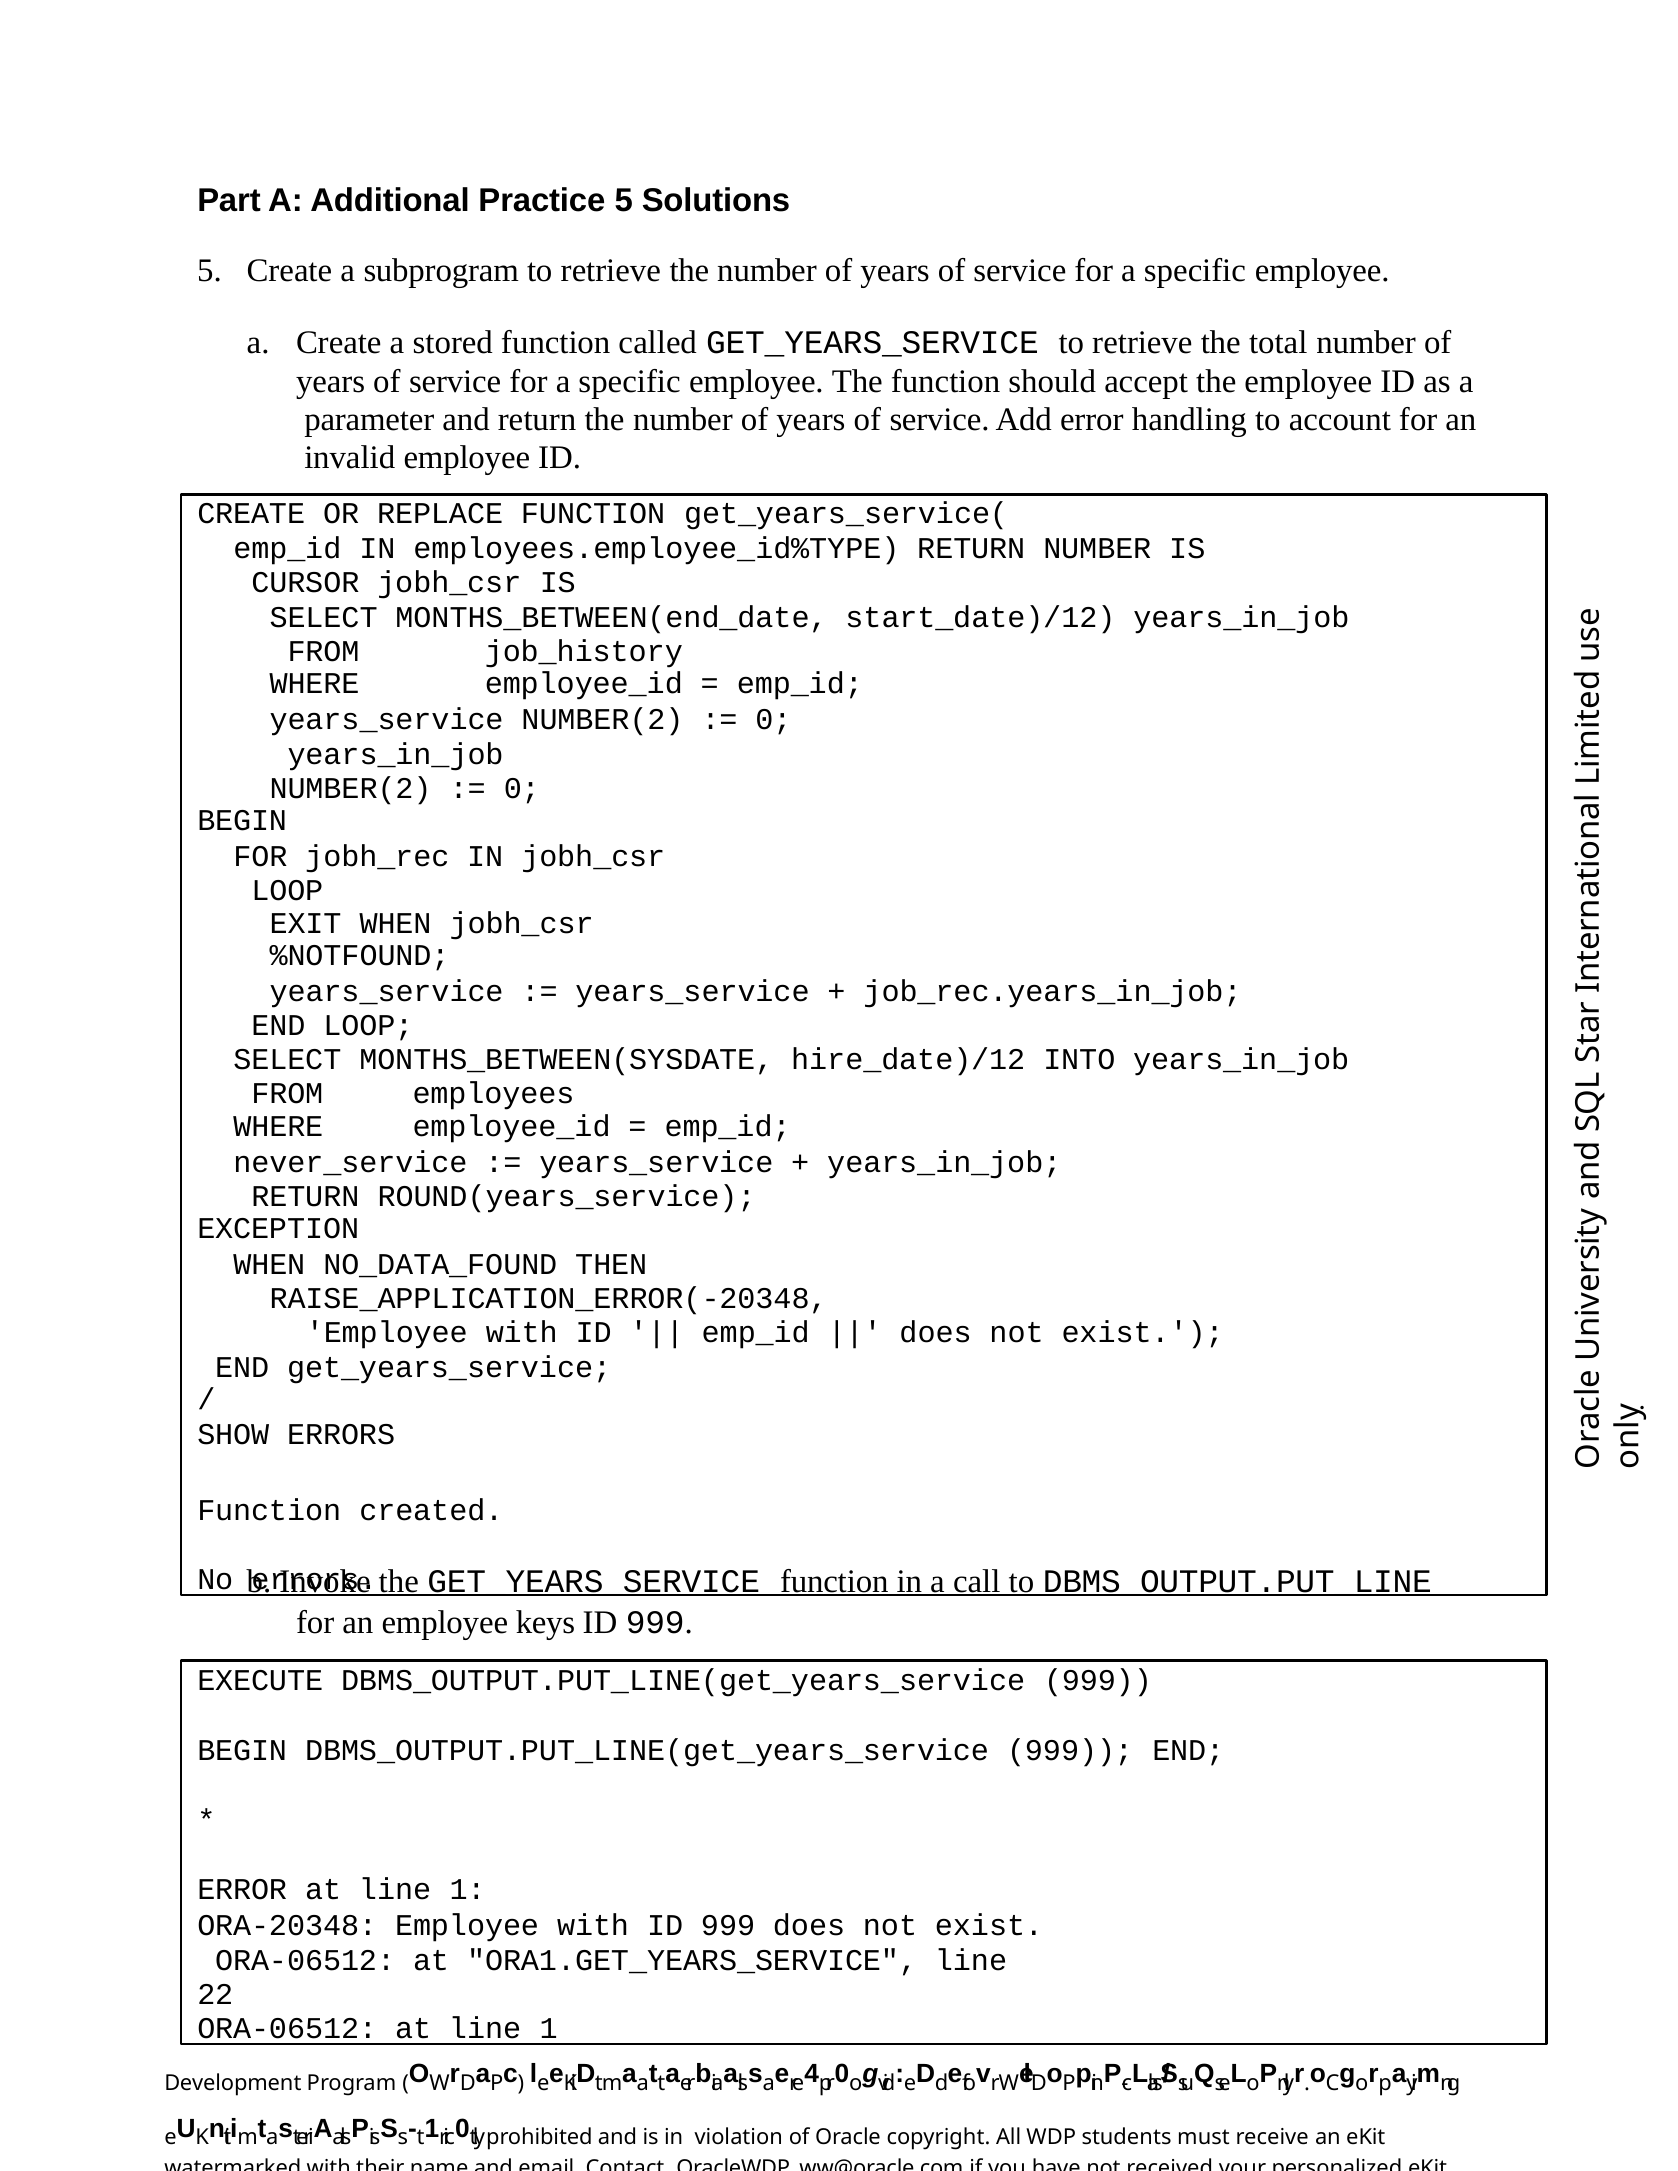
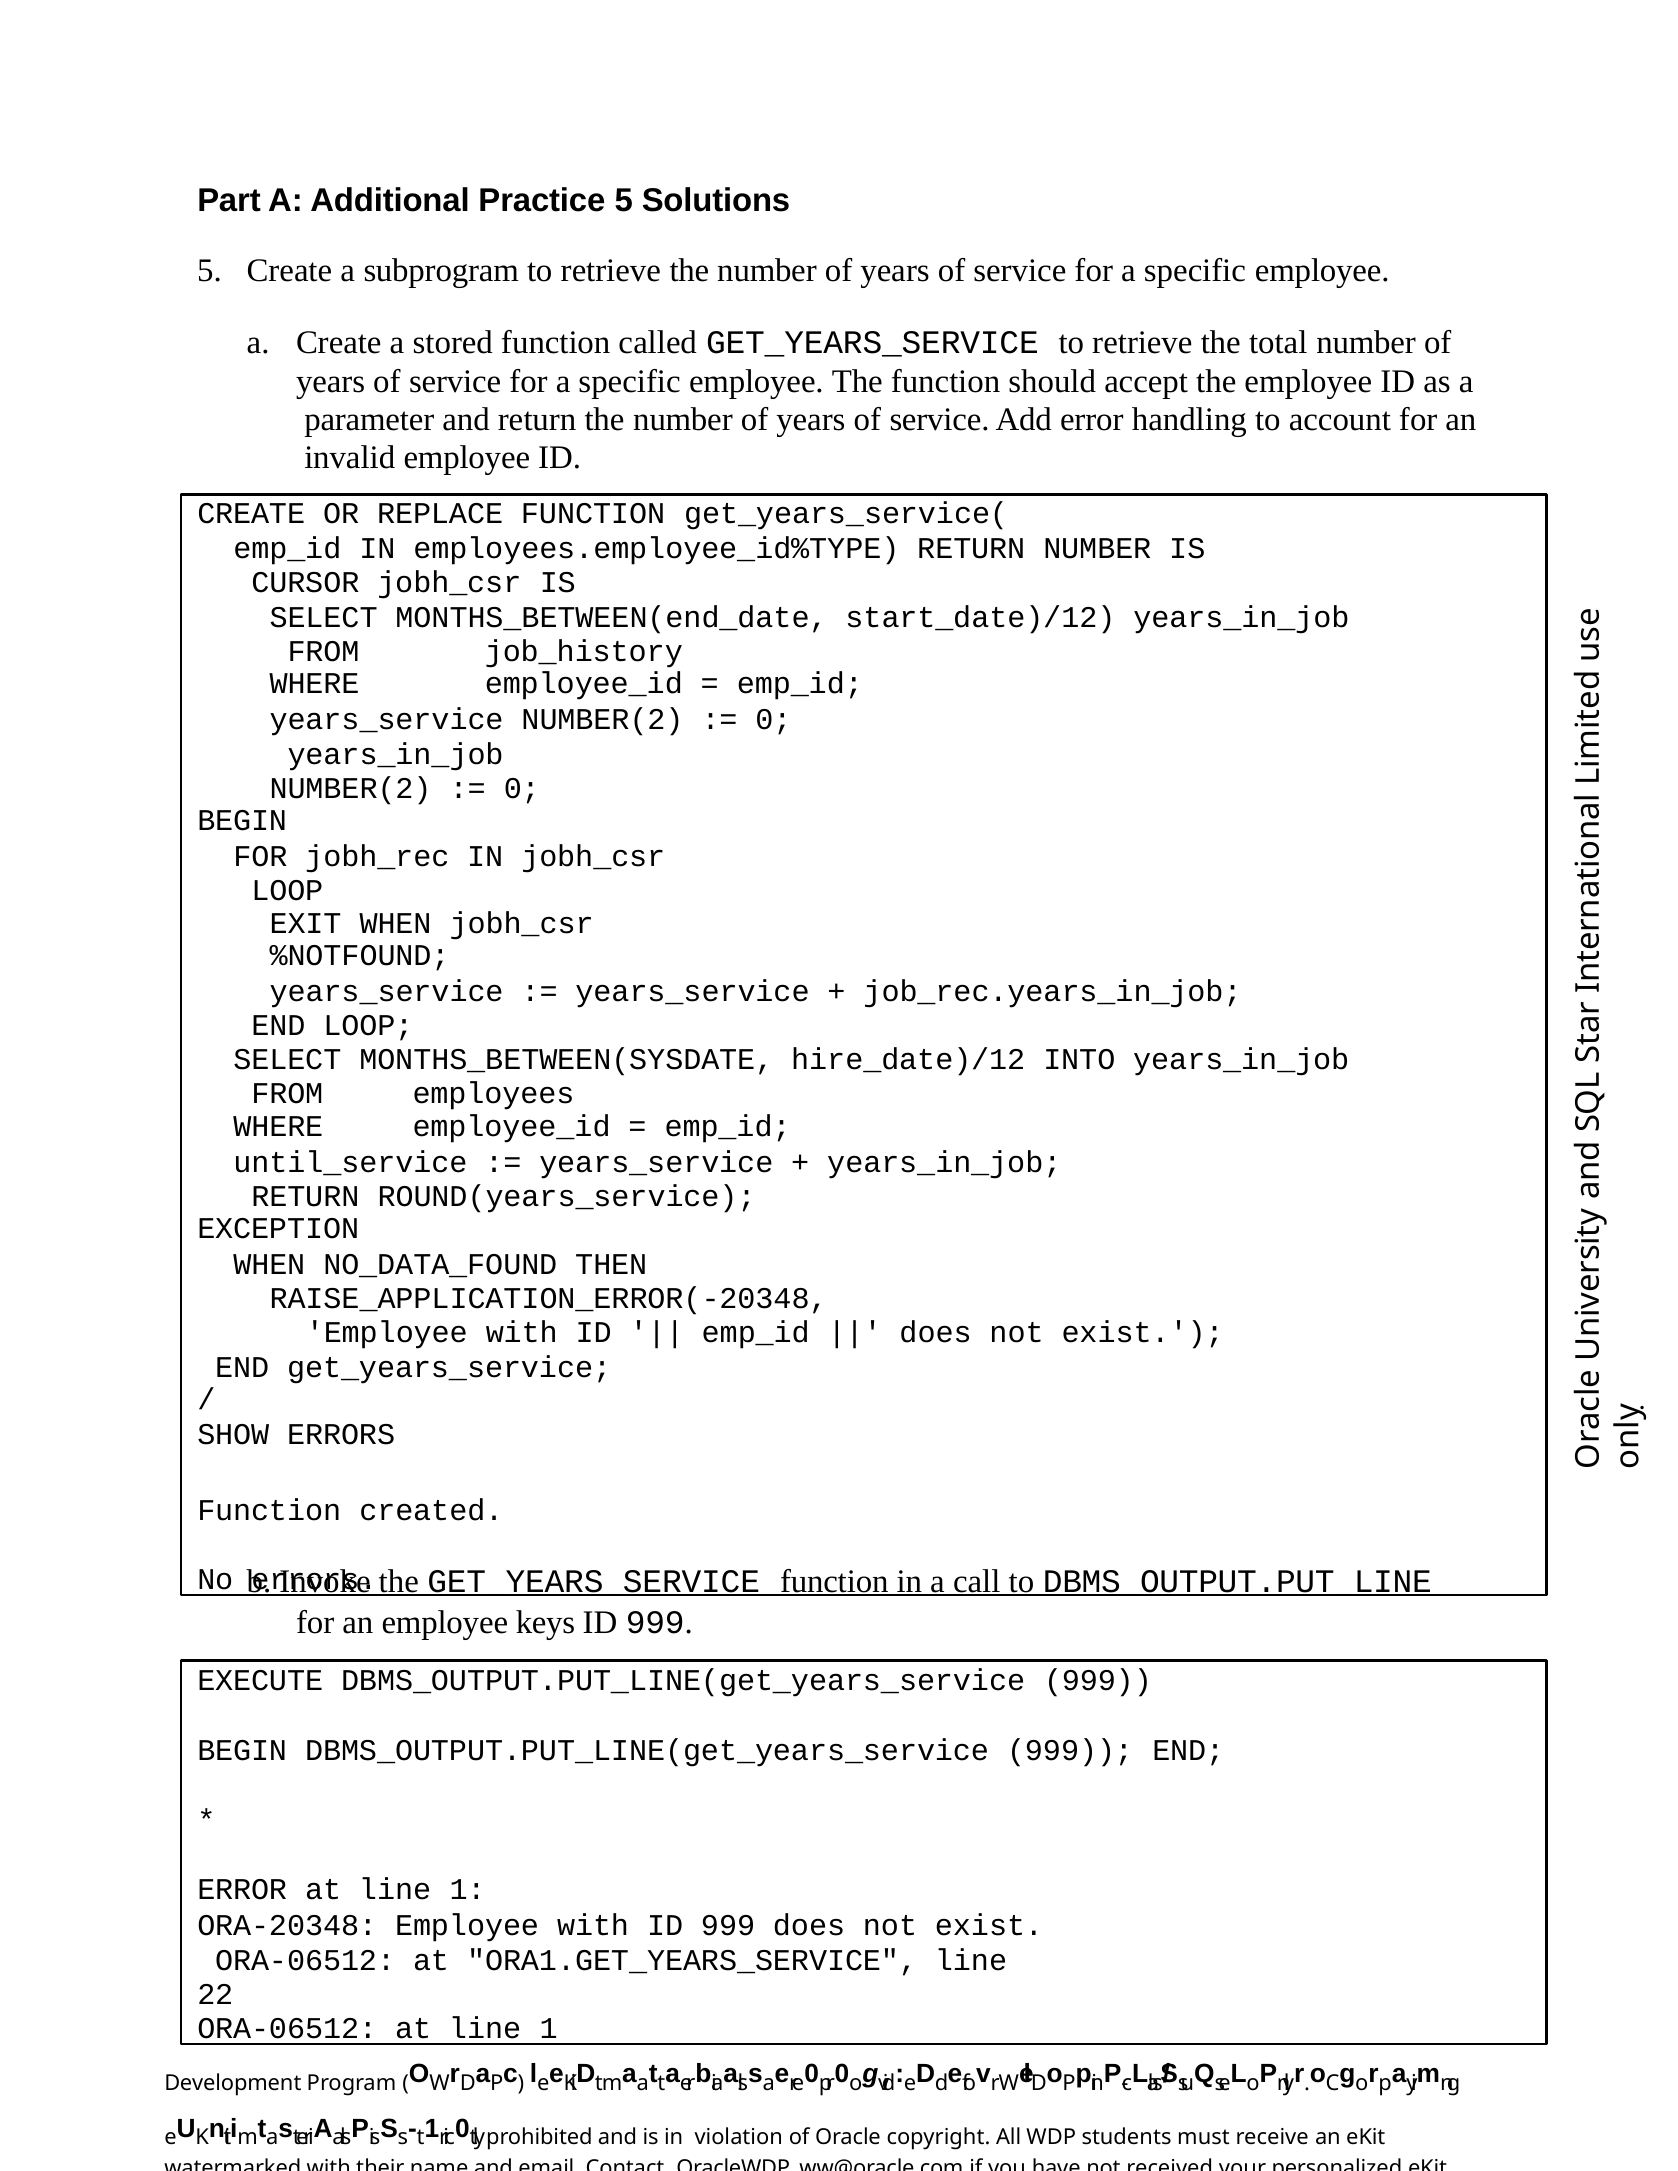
never_service: never_service -> until_service
4 at (812, 2074): 4 -> 0
